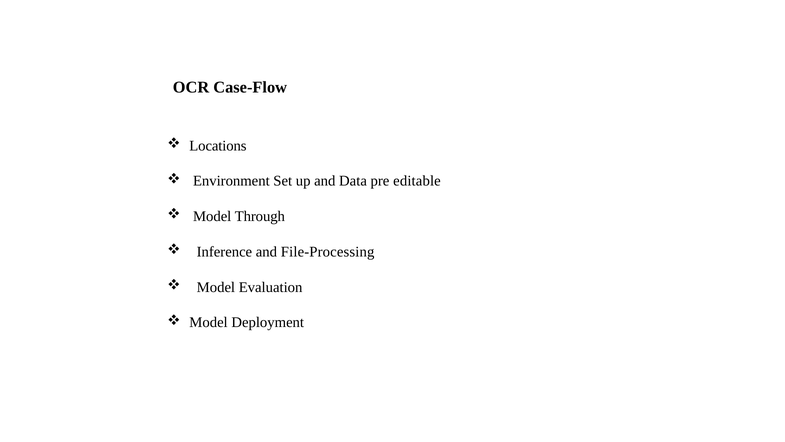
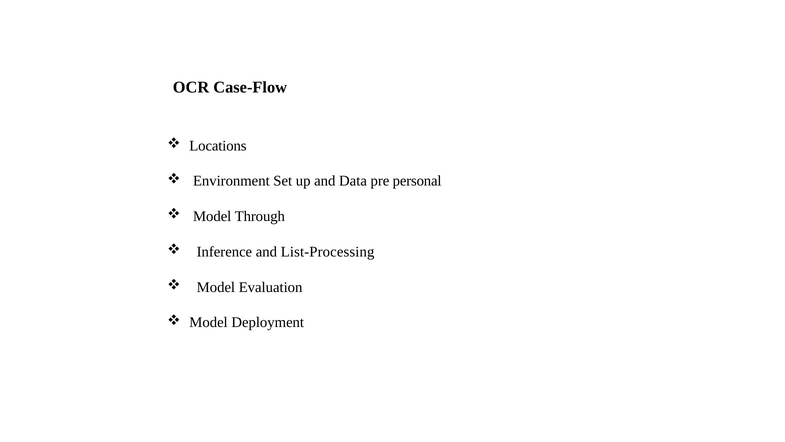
editable: editable -> personal
File-Processing: File-Processing -> List-Processing
